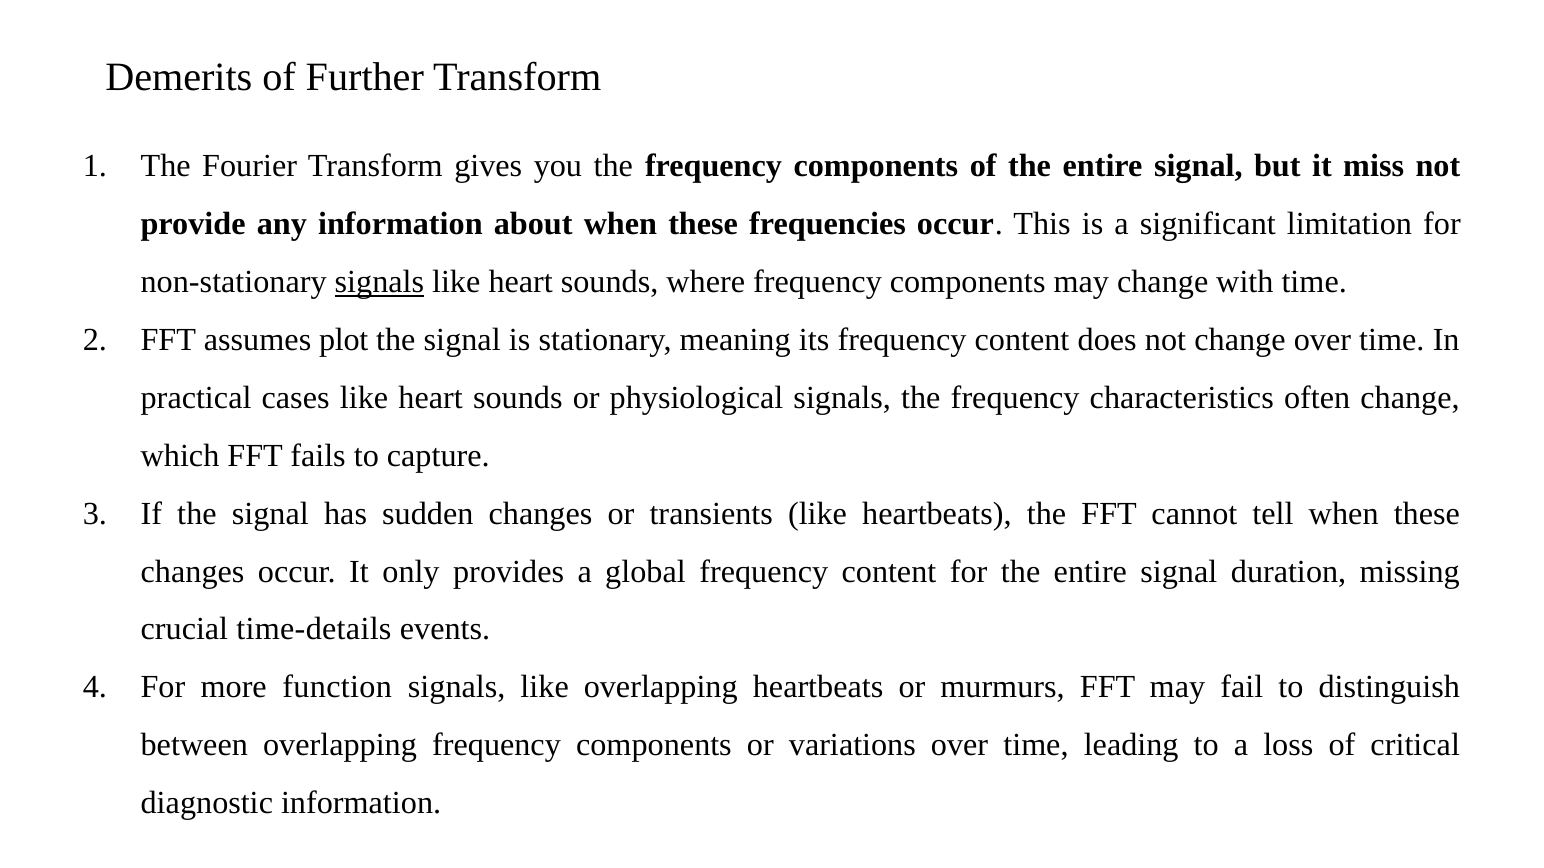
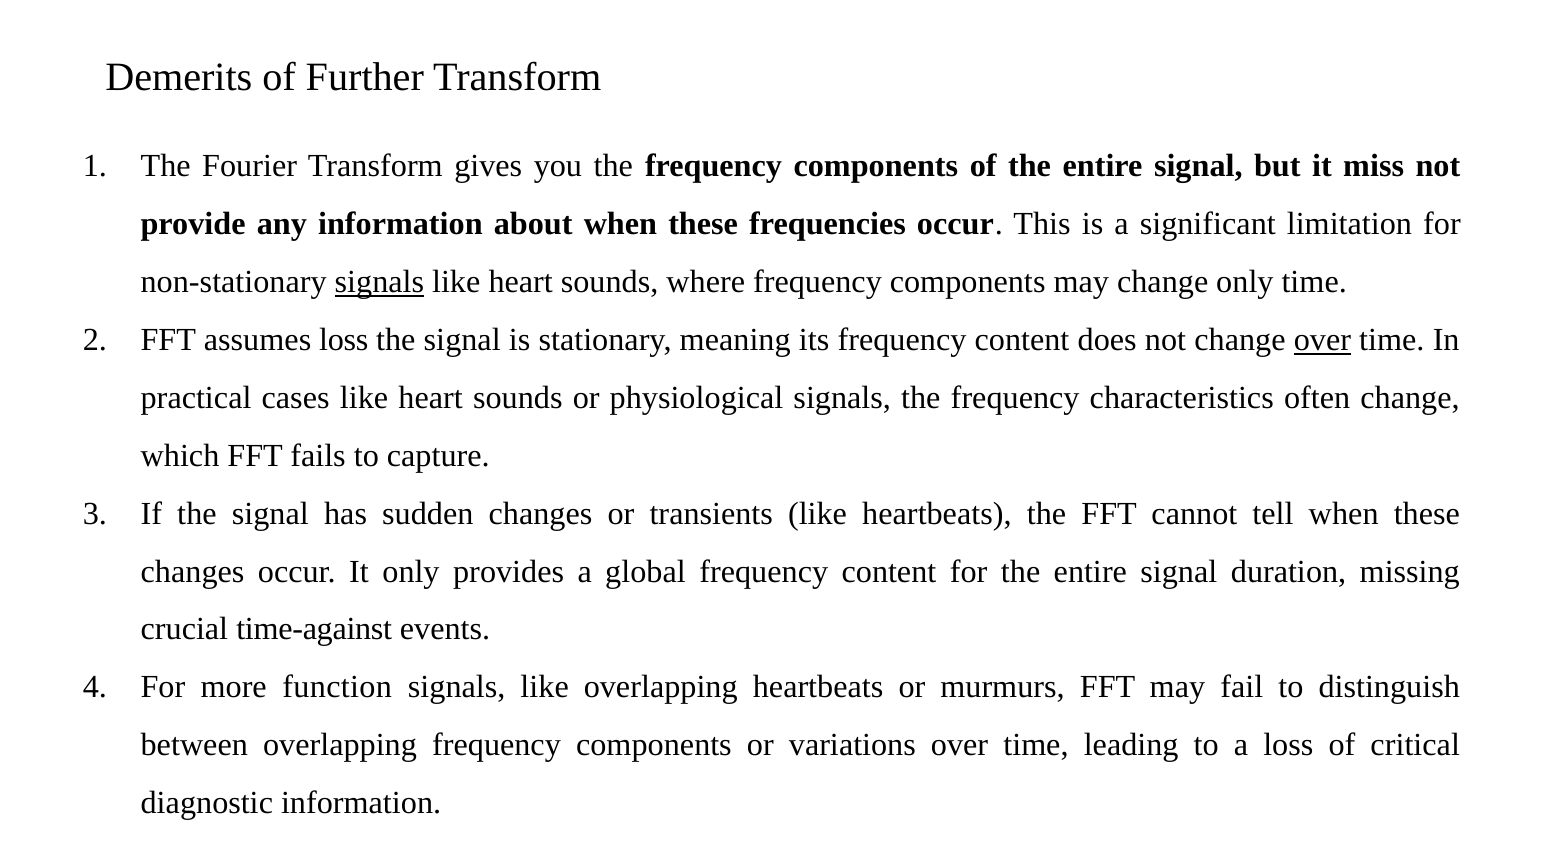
change with: with -> only
assumes plot: plot -> loss
over at (1322, 340) underline: none -> present
time-details: time-details -> time-against
